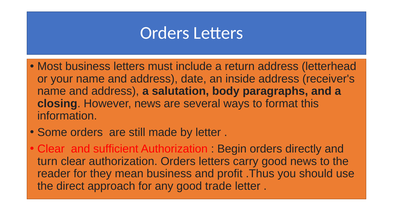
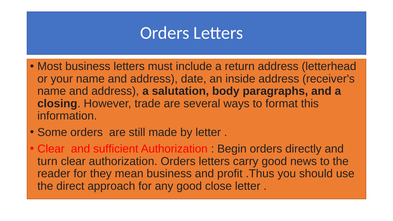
However news: news -> trade
trade: trade -> close
